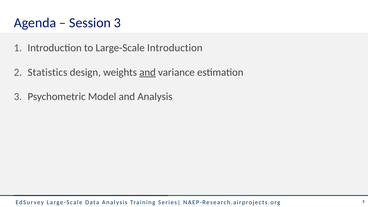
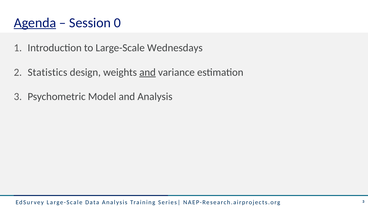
Agenda underline: none -> present
Session 3: 3 -> 0
Large-Scale Introduction: Introduction -> Wednesdays
